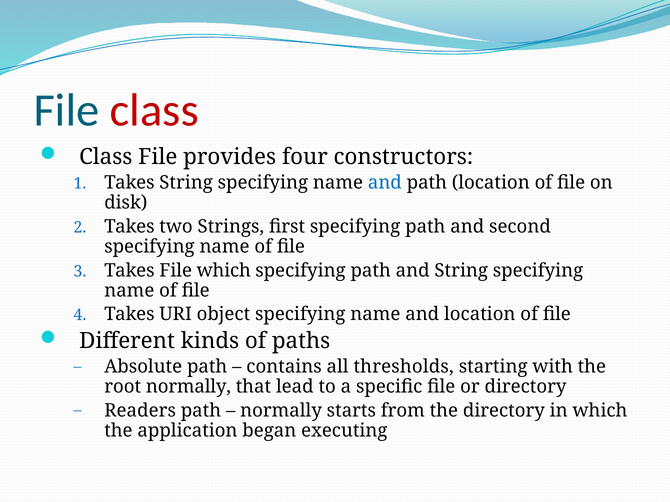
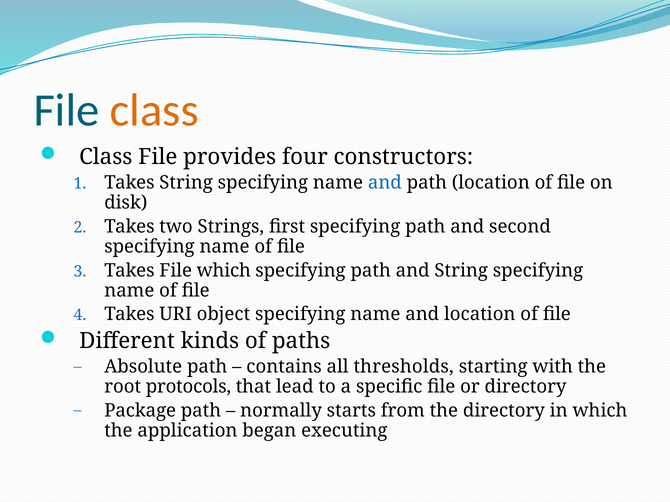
class at (154, 111) colour: red -> orange
root normally: normally -> protocols
Readers: Readers -> Package
